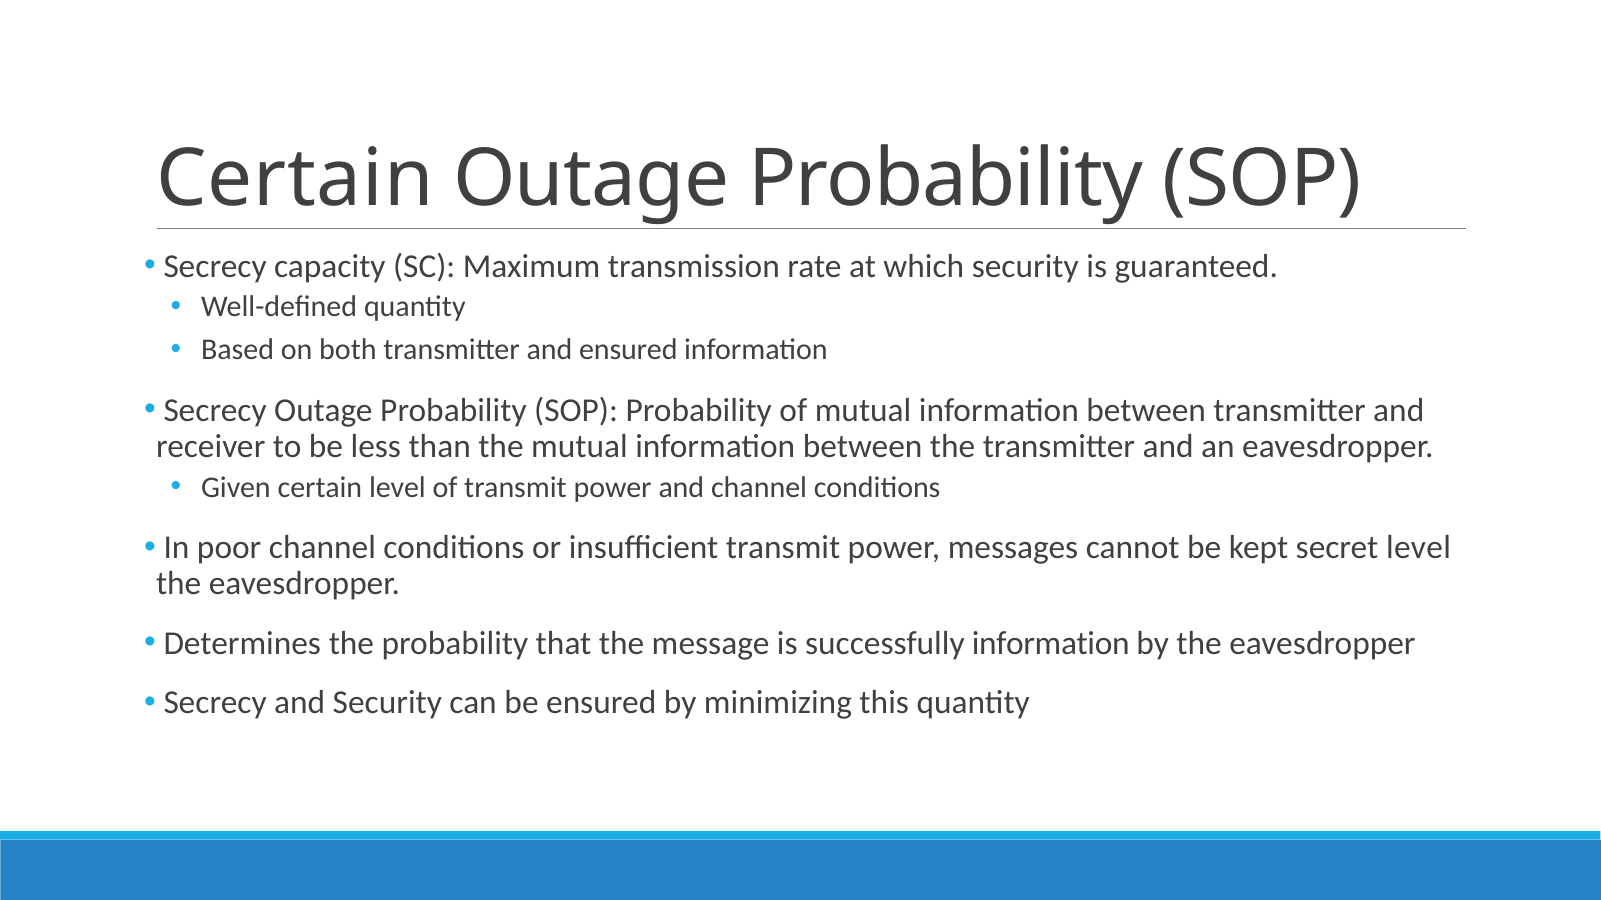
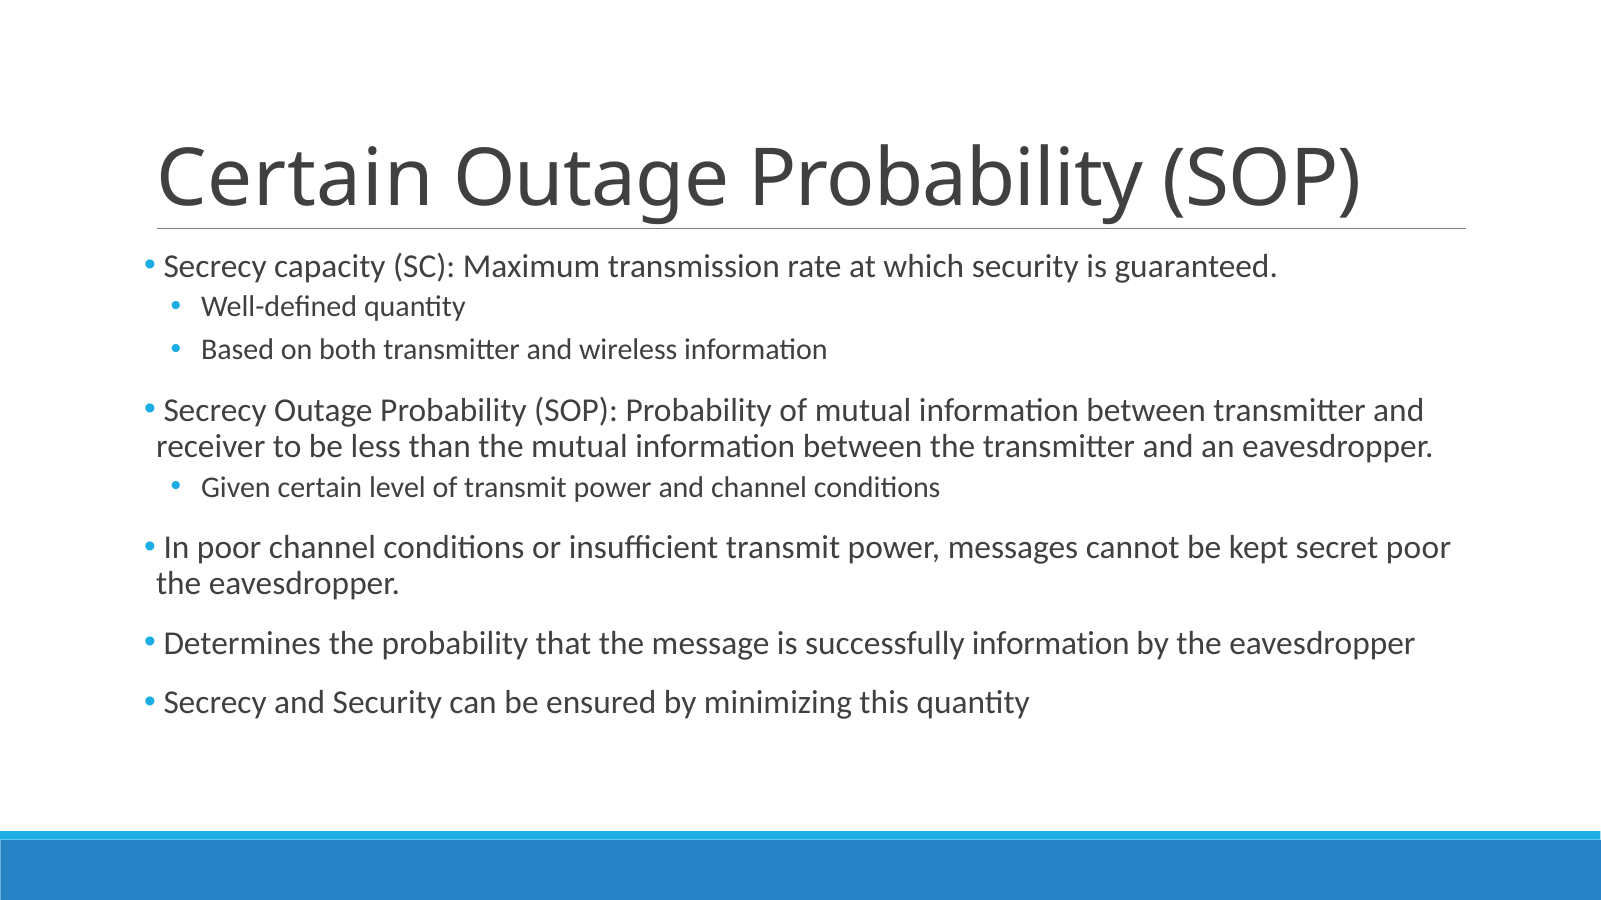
and ensured: ensured -> wireless
secret level: level -> poor
